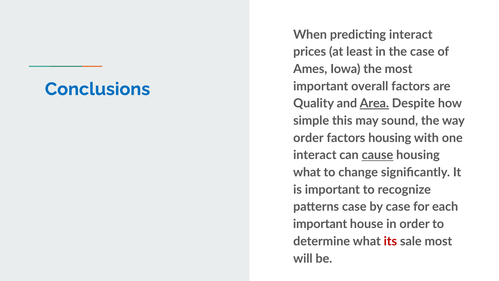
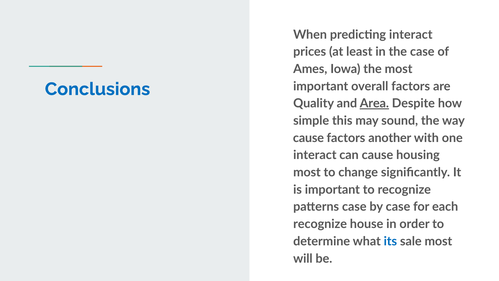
order at (308, 138): order -> cause
factors housing: housing -> another
cause at (377, 155) underline: present -> none
what at (307, 172): what -> most
important at (320, 224): important -> recognize
its colour: red -> blue
